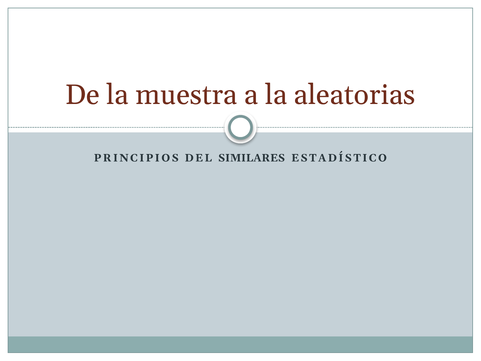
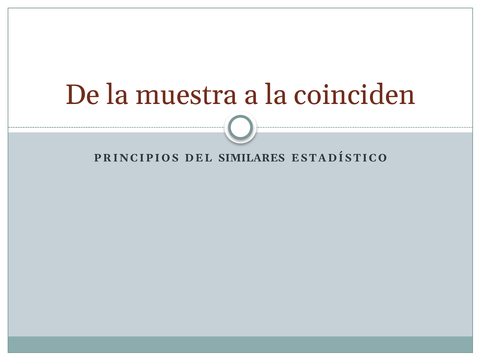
aleatorias: aleatorias -> coinciden
